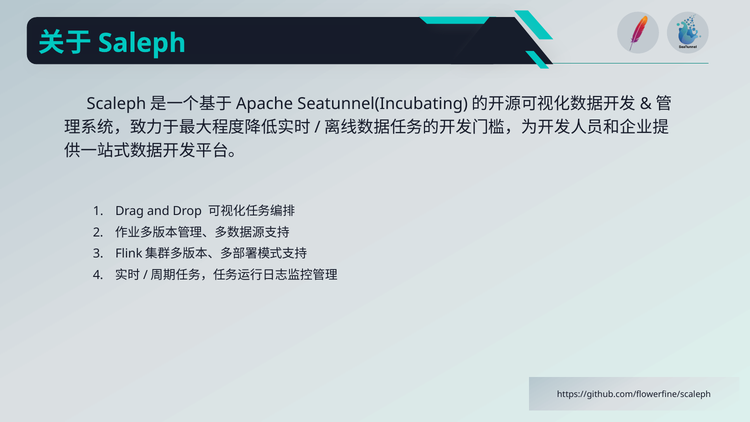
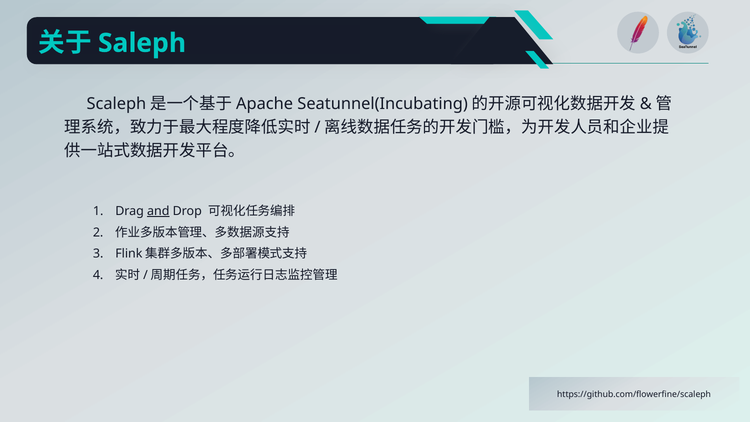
and underline: none -> present
